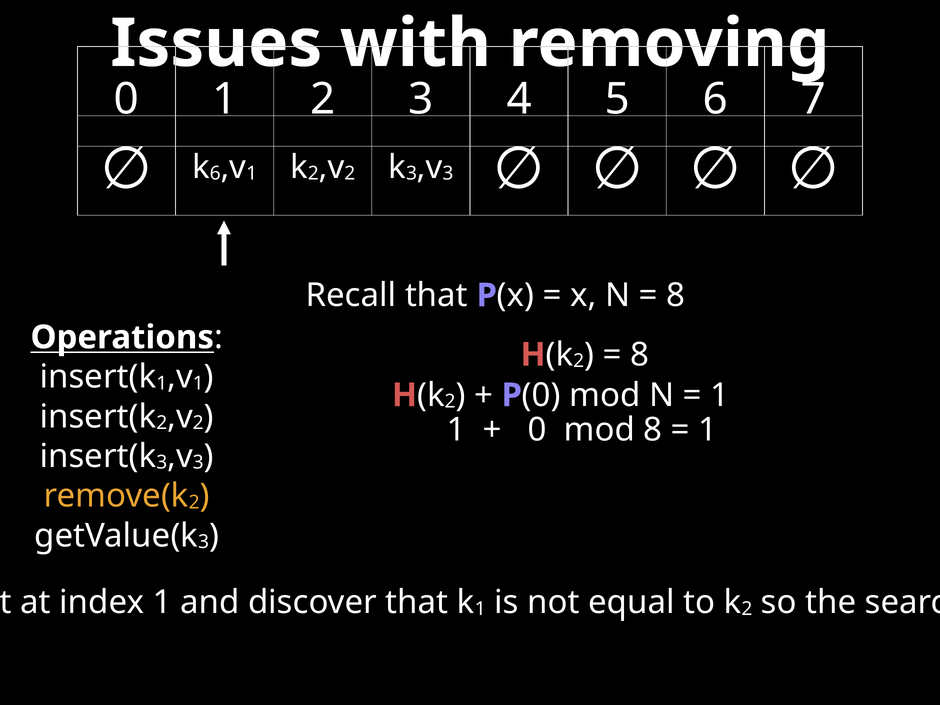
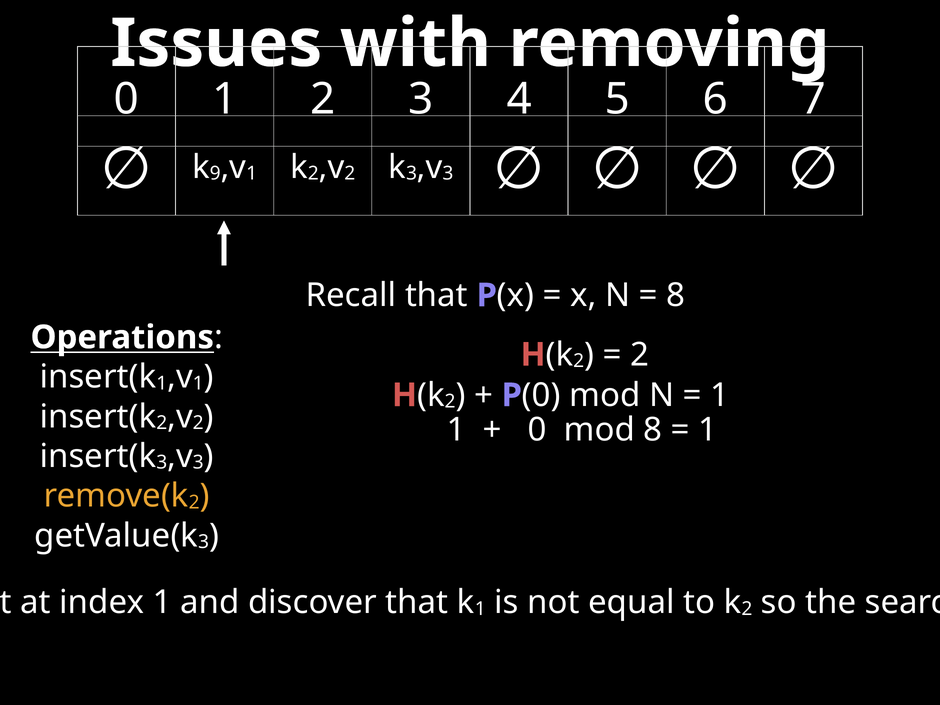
6 at (215, 174): 6 -> 9
8 at (639, 355): 8 -> 2
